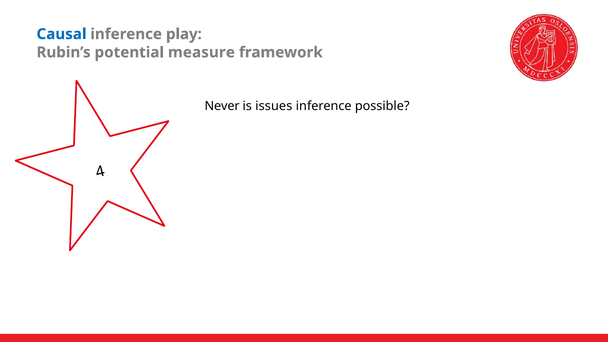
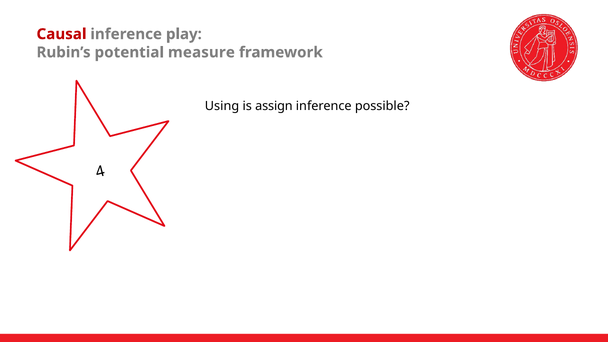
Causal colour: blue -> red
Never: Never -> Using
issues: issues -> assign
